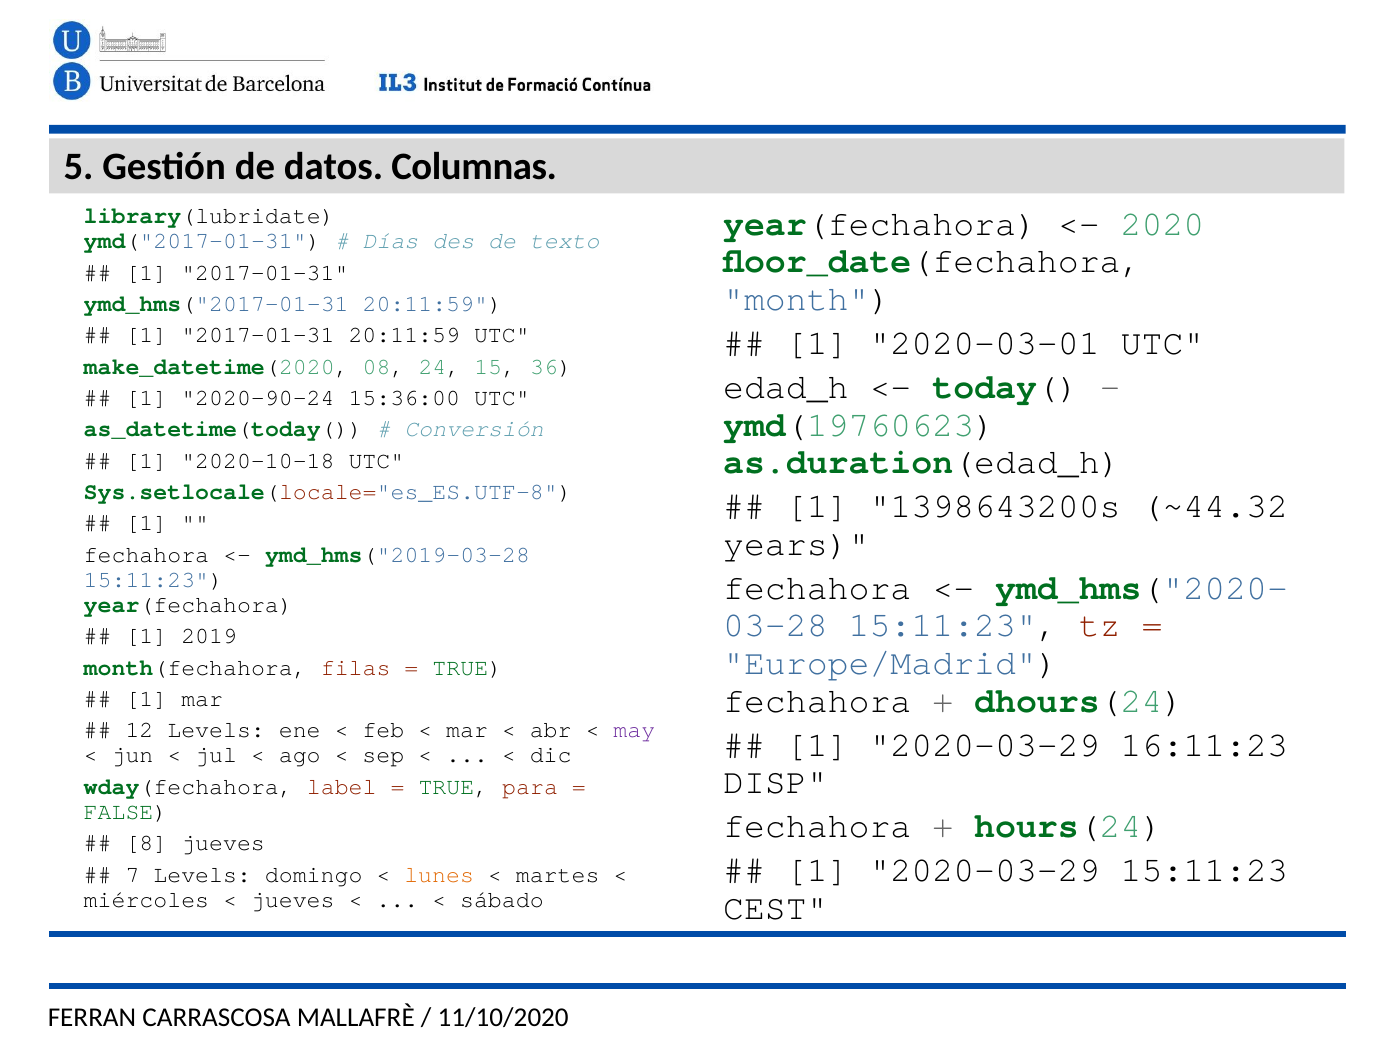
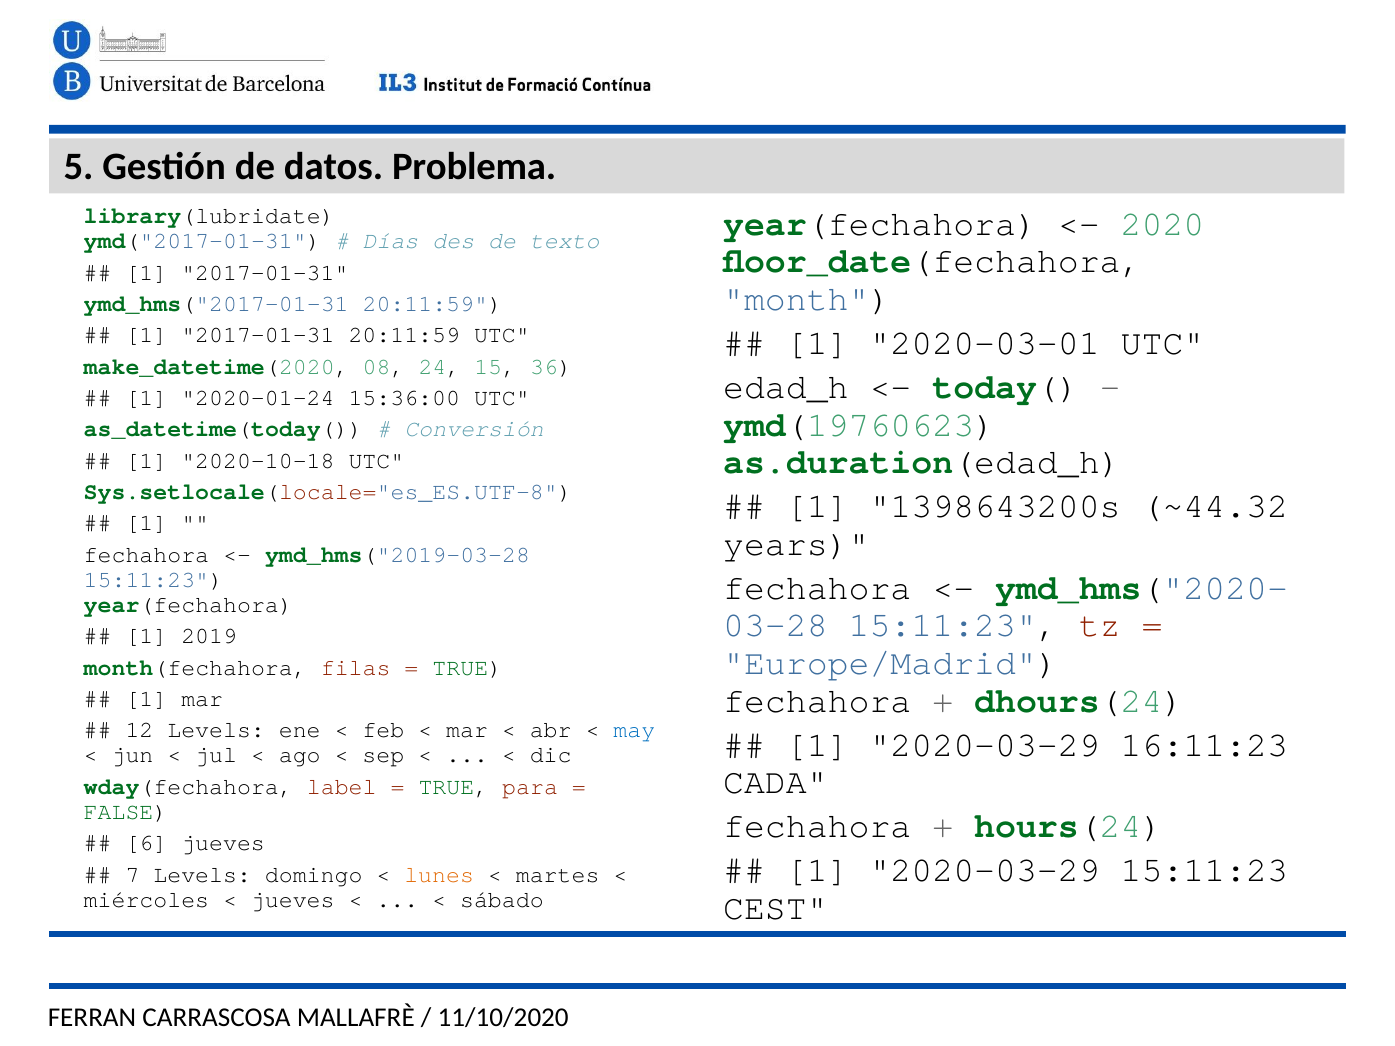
Columnas: Columnas -> Problema
2020-90-24: 2020-90-24 -> 2020-01-24
may colour: purple -> blue
DISP: DISP -> CADA
8: 8 -> 6
